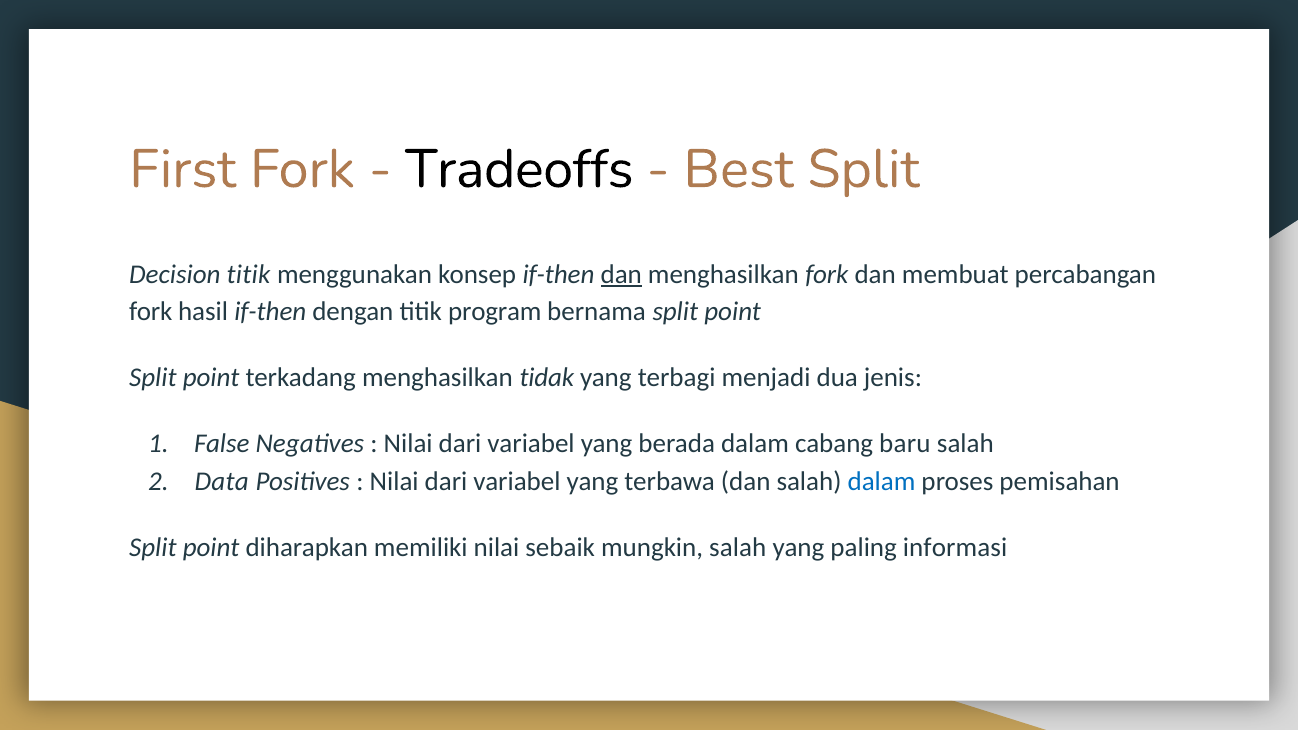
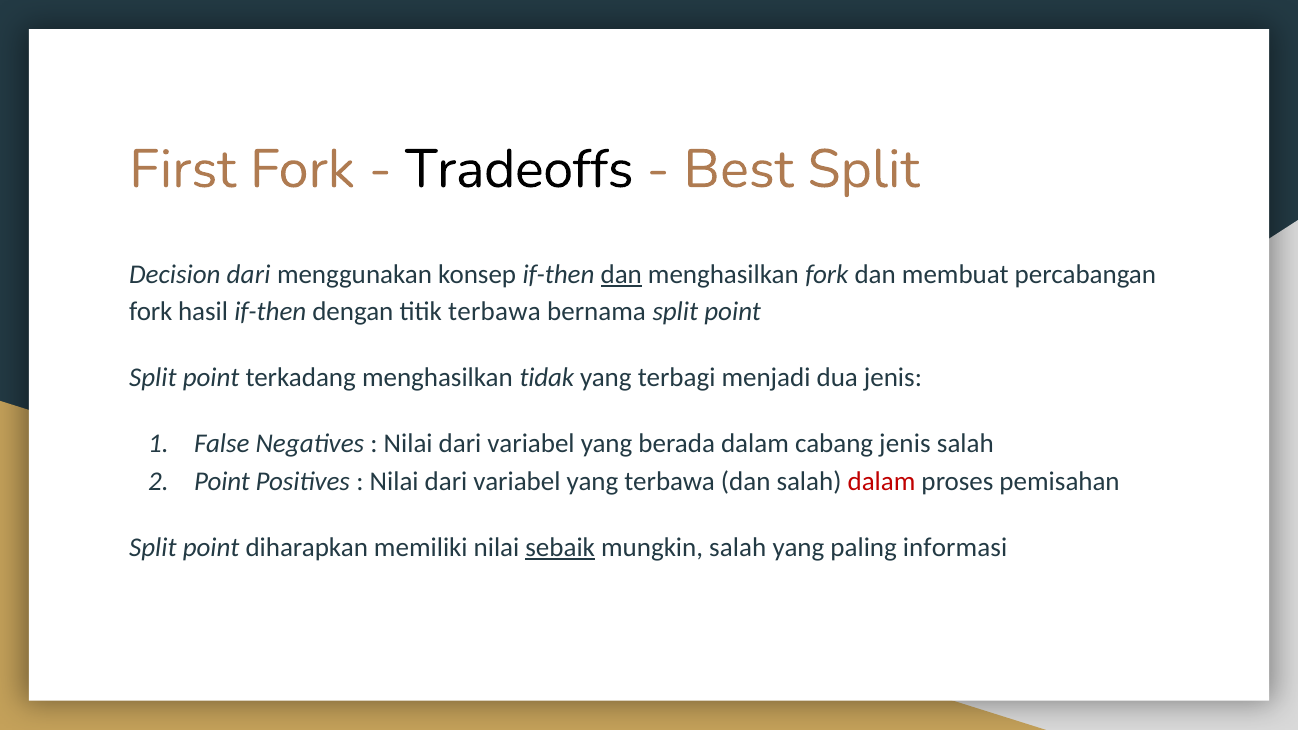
Decision titik: titik -> dari
titik program: program -> terbawa
cabang baru: baru -> jenis
Data at (222, 481): Data -> Point
dalam at (882, 481) colour: blue -> red
sebaik underline: none -> present
